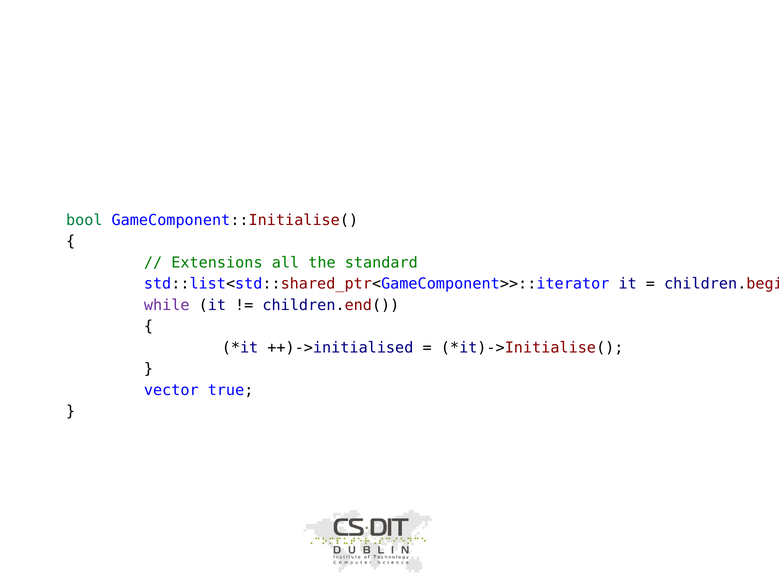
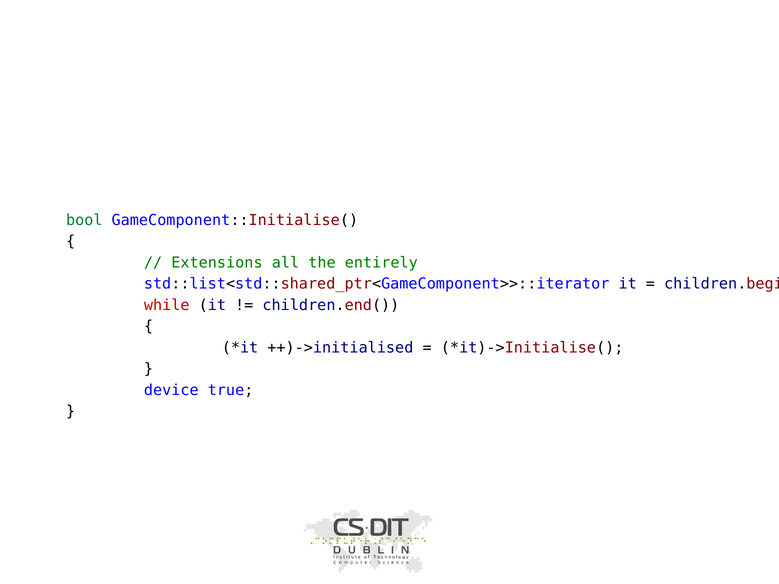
standard: standard -> entirely
while colour: purple -> red
vector: vector -> device
